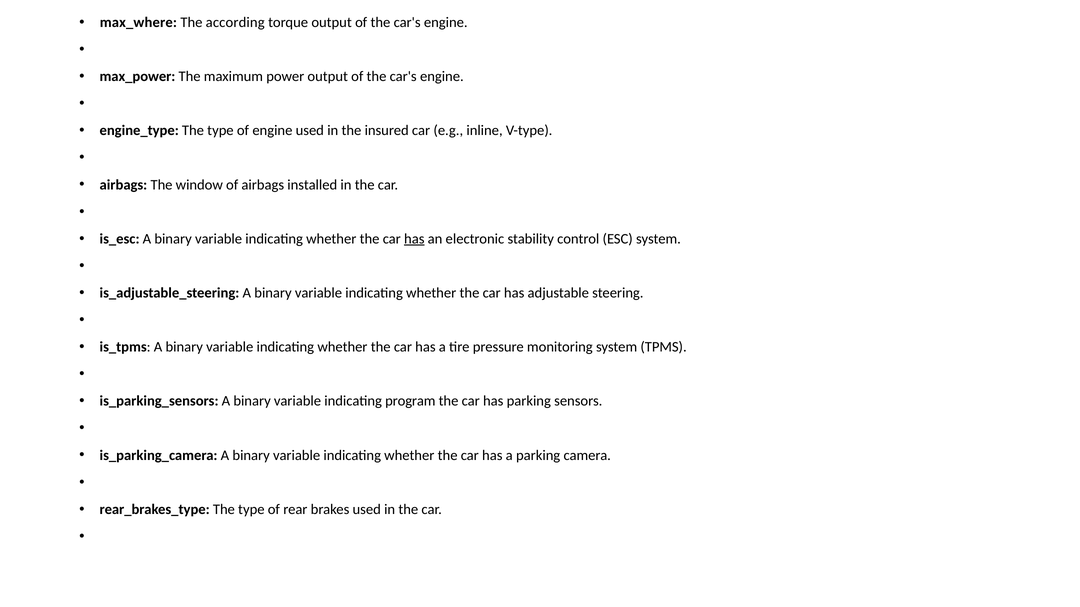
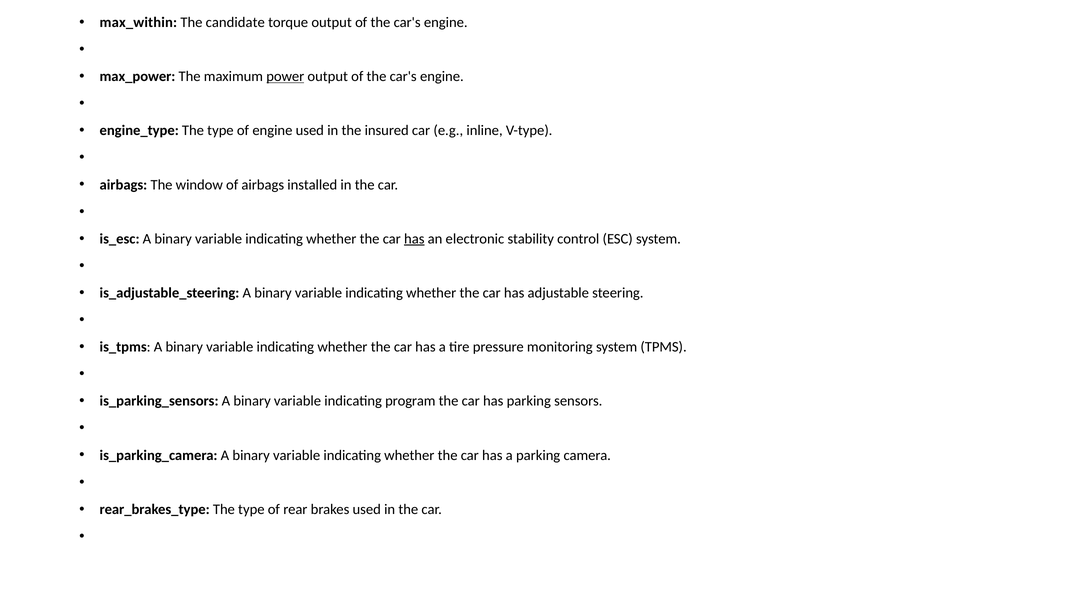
max_where: max_where -> max_within
according: according -> candidate
power underline: none -> present
